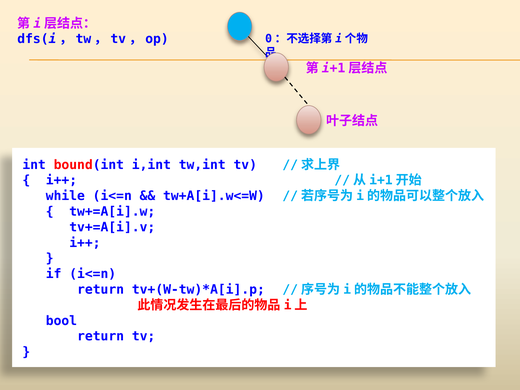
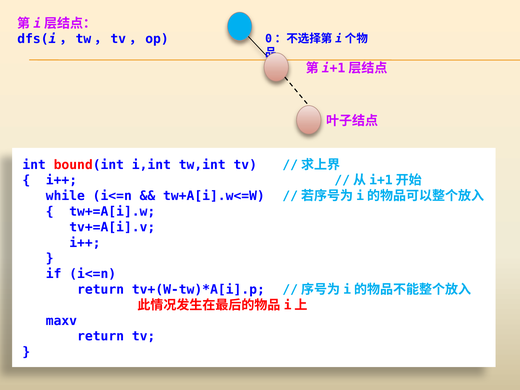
bool: bool -> maxv
